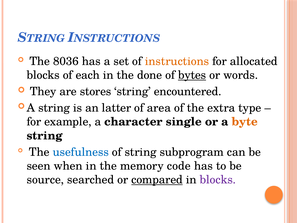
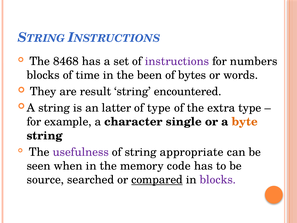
8036: 8036 -> 8468
instructions colour: orange -> purple
allocated: allocated -> numbers
each: each -> time
done: done -> been
bytes underline: present -> none
stores: stores -> result
of area: area -> type
usefulness colour: blue -> purple
subprogram: subprogram -> appropriate
